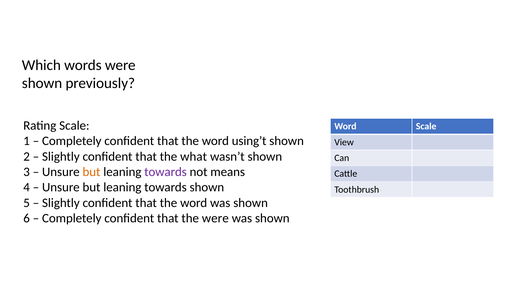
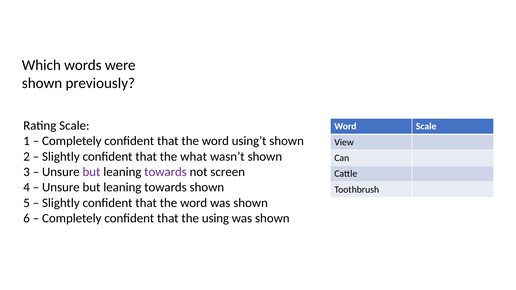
but at (91, 172) colour: orange -> purple
means: means -> screen
the were: were -> using
